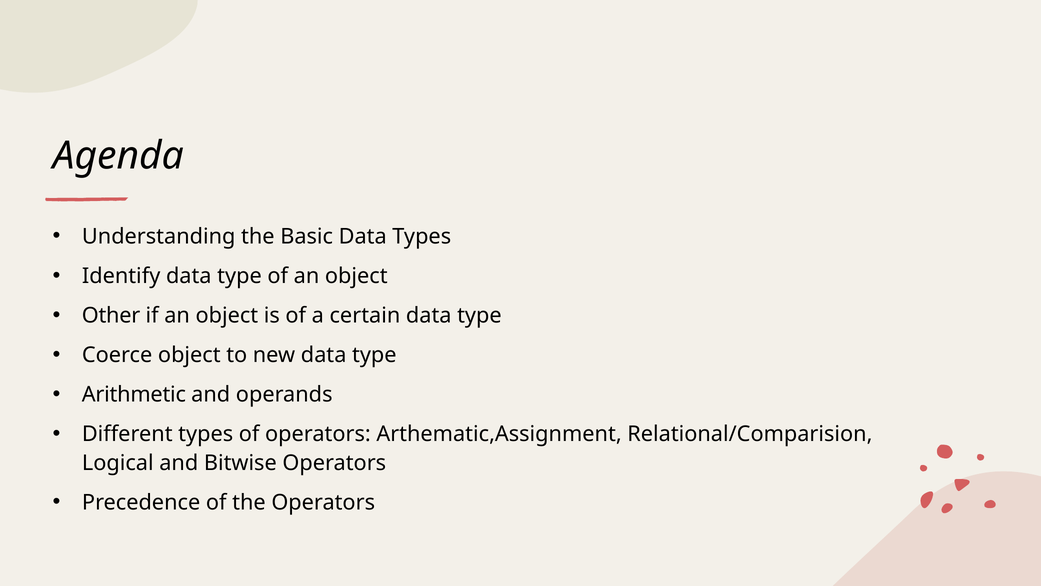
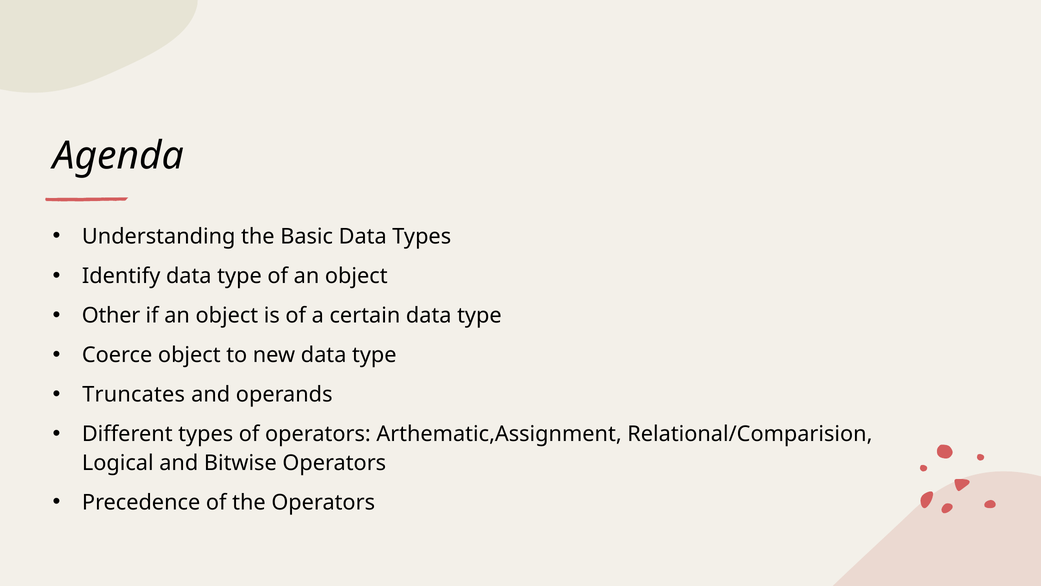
Arithmetic: Arithmetic -> Truncates
